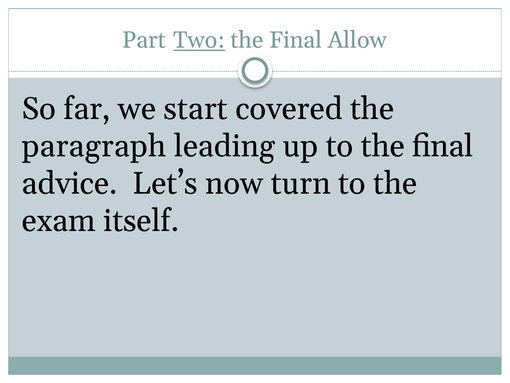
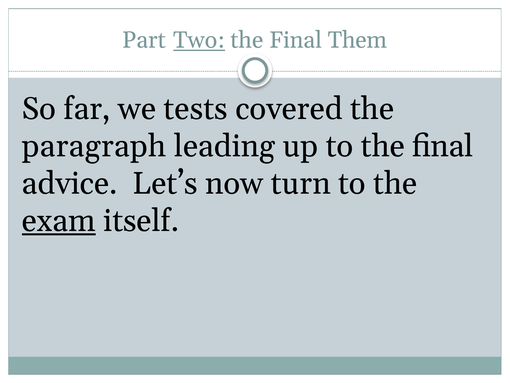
Allow: Allow -> Them
start: start -> tests
exam underline: none -> present
